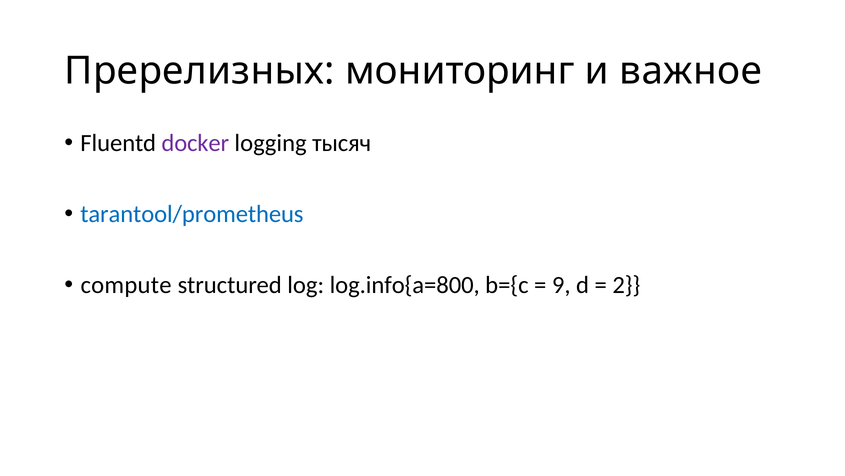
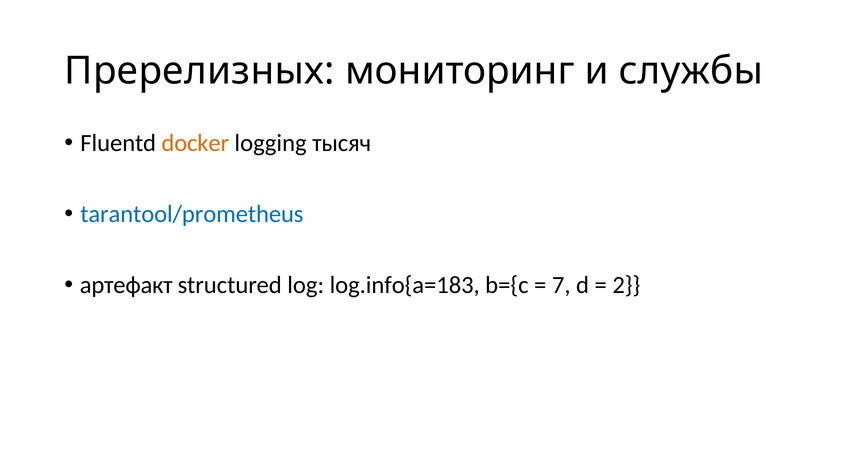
важное: важное -> службы
docker colour: purple -> orange
compute: compute -> артефакт
log.info{a=800: log.info{a=800 -> log.info{a=183
9: 9 -> 7
